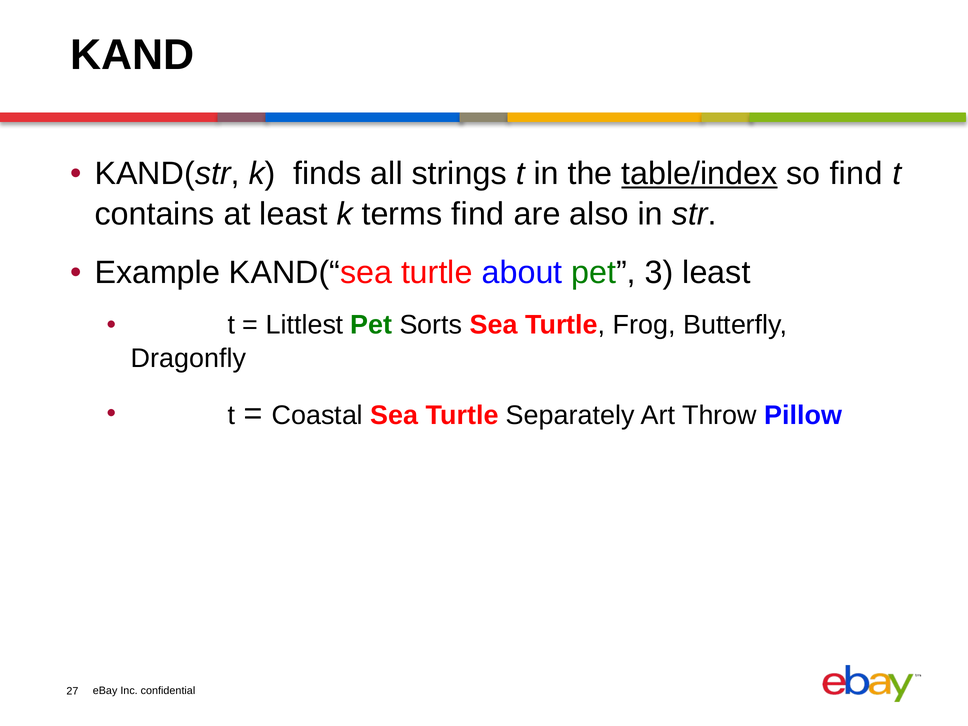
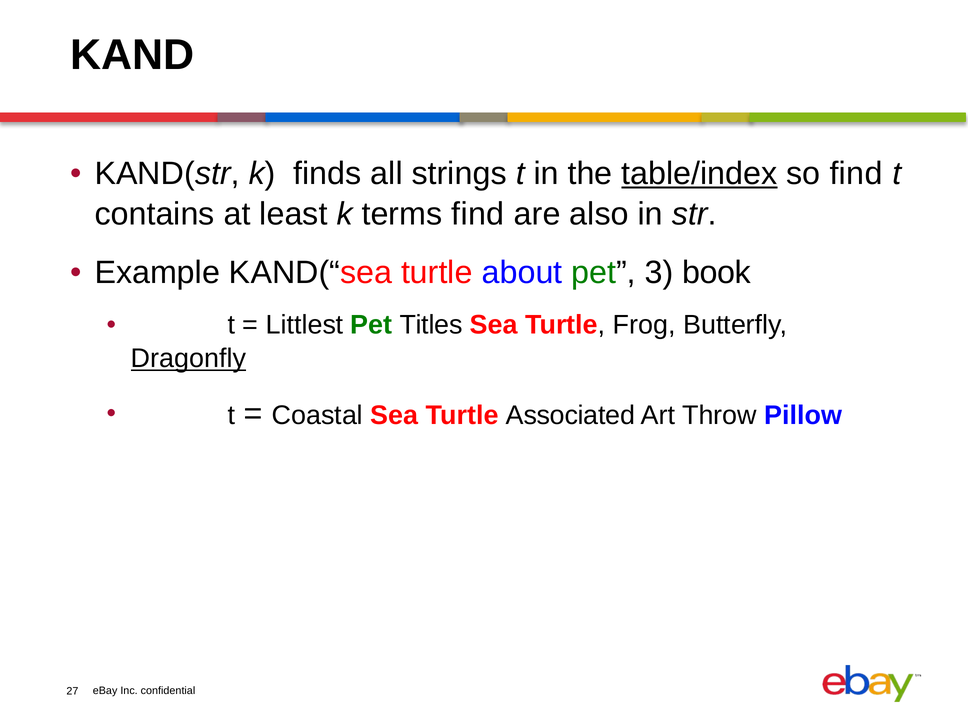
3 least: least -> book
Sorts: Sorts -> Titles
Dragonfly underline: none -> present
Separately: Separately -> Associated
